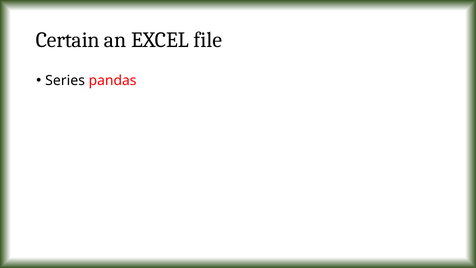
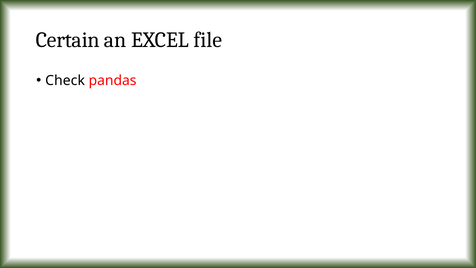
Series: Series -> Check
